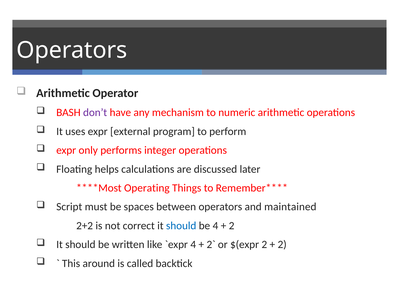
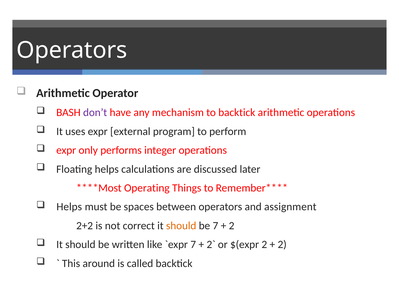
to numeric: numeric -> backtick
Script at (69, 207): Script -> Helps
maintained: maintained -> assignment
should at (181, 226) colour: blue -> orange
be 4: 4 -> 7
4 at (193, 245): 4 -> 7
